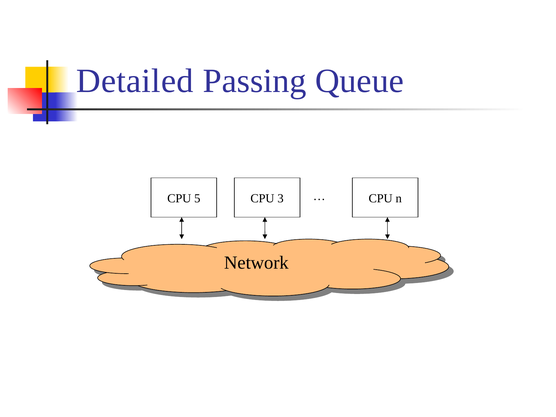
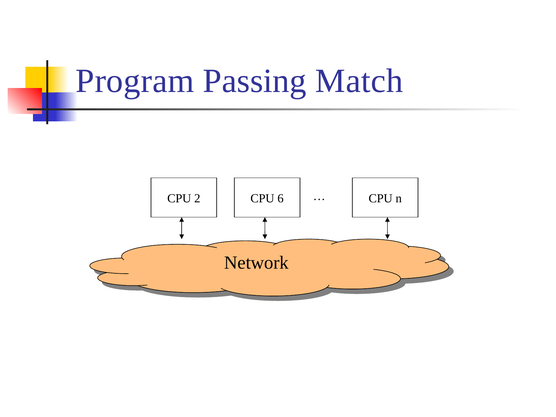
Detailed: Detailed -> Program
Queue: Queue -> Match
5: 5 -> 2
3: 3 -> 6
